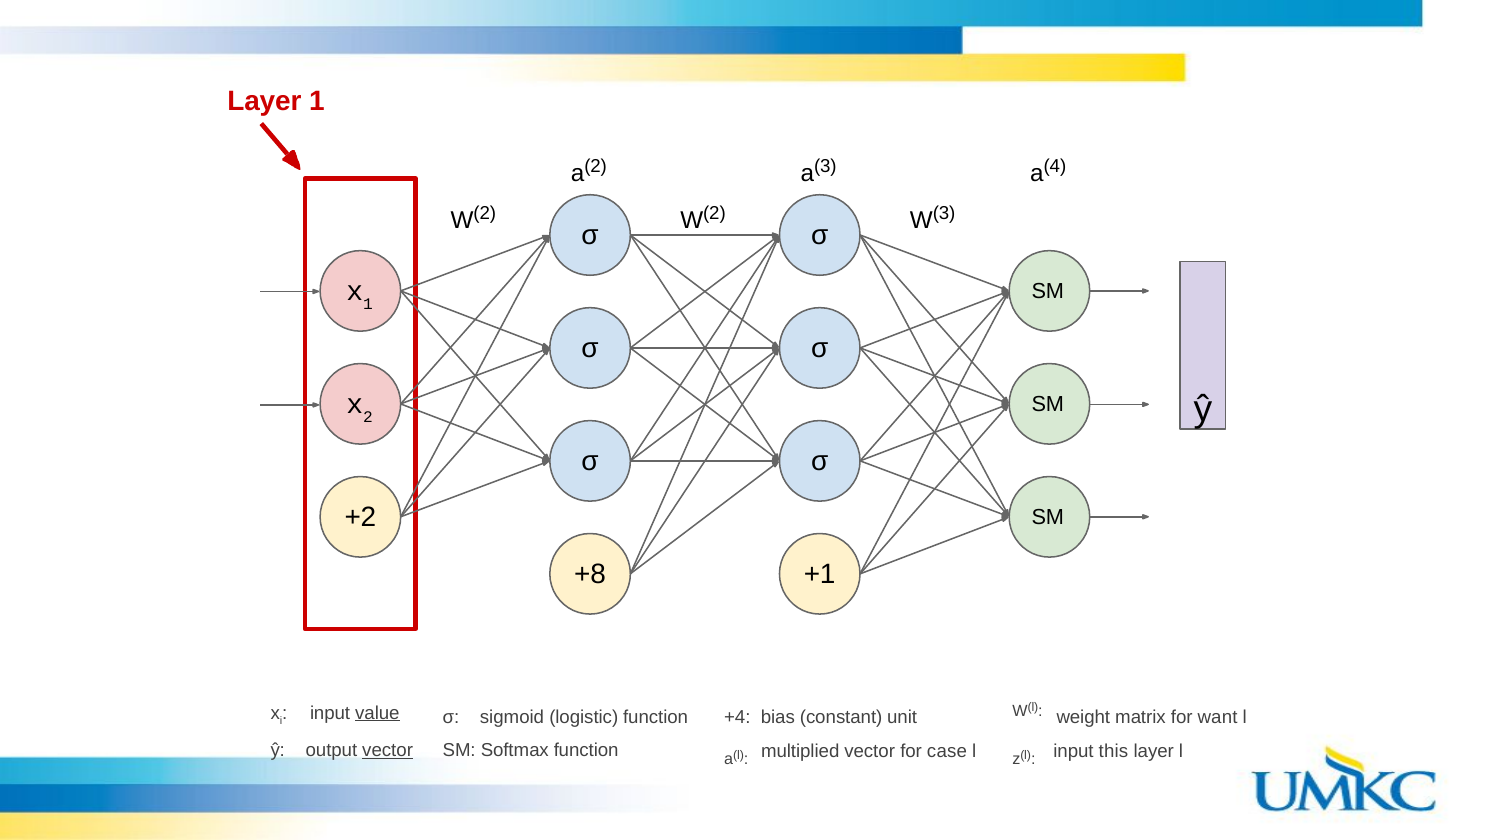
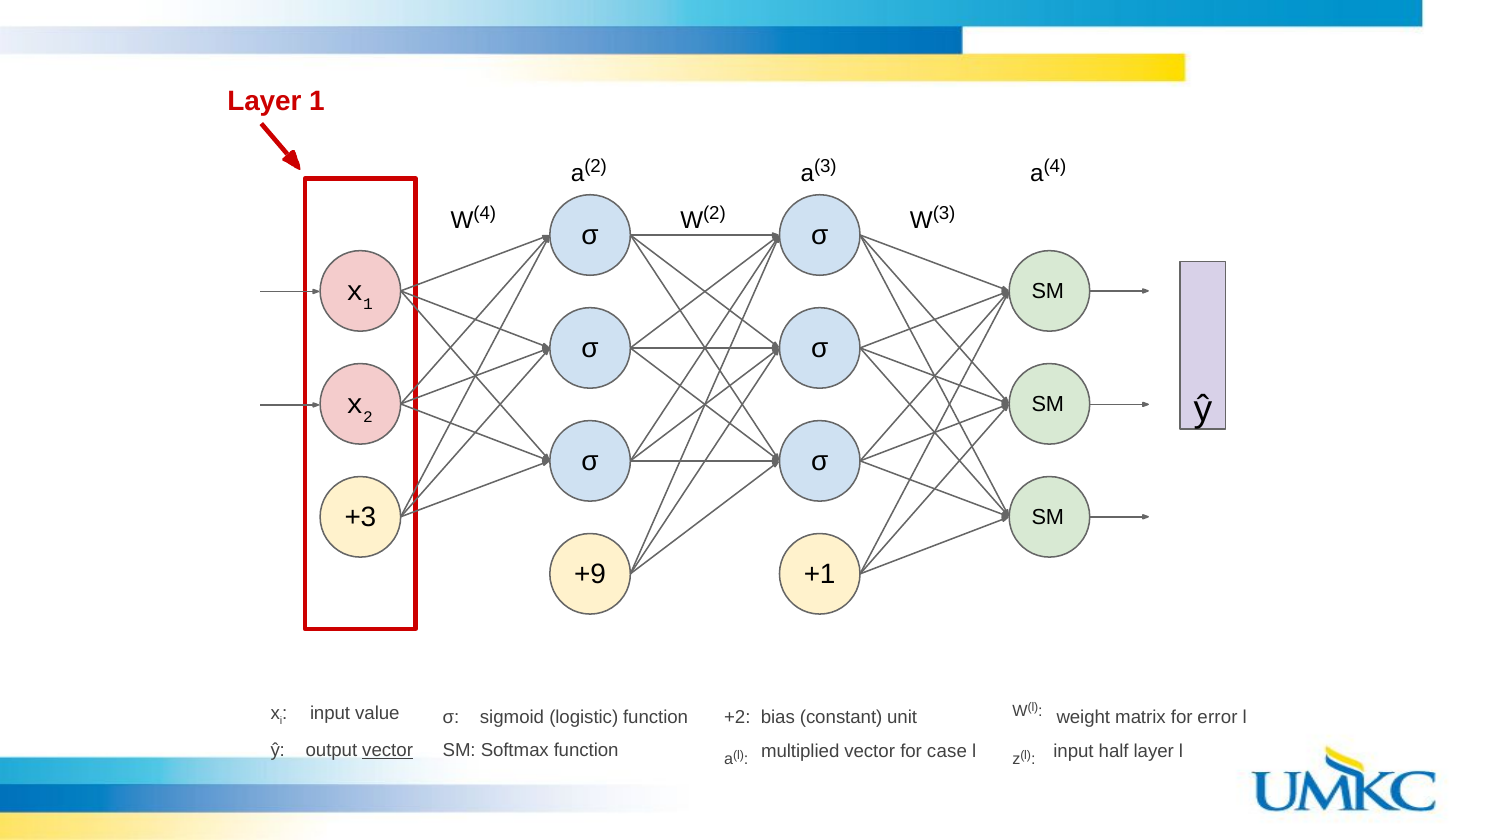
2 at (485, 213): 2 -> 4
+2: +2 -> +3
+8: +8 -> +9
value underline: present -> none
+4: +4 -> +2
want: want -> error
this: this -> half
